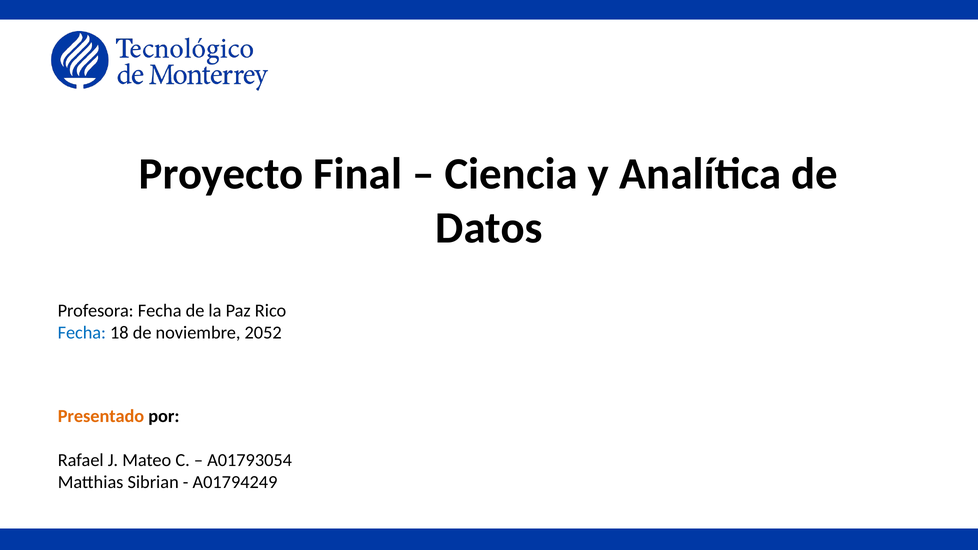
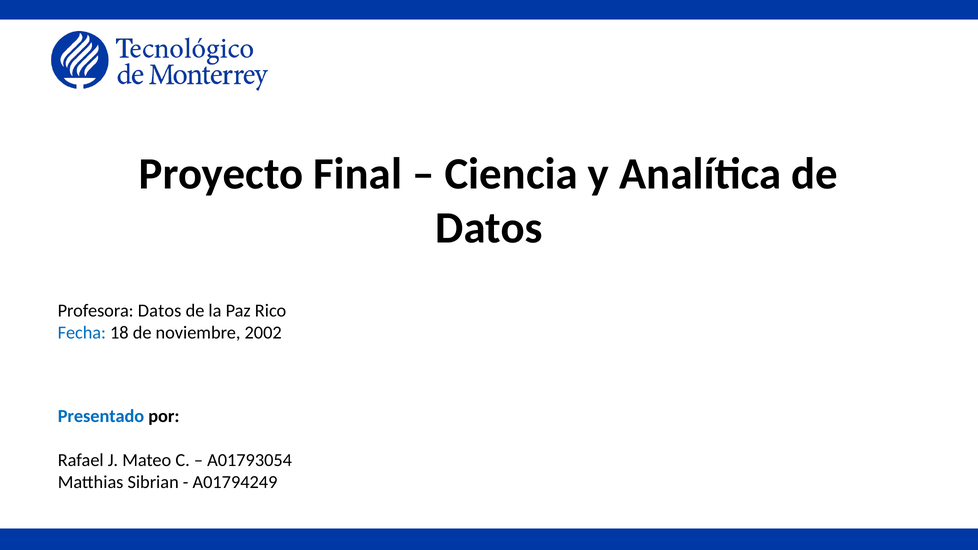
Profesora Fecha: Fecha -> Datos
2052: 2052 -> 2002
Presentado colour: orange -> blue
